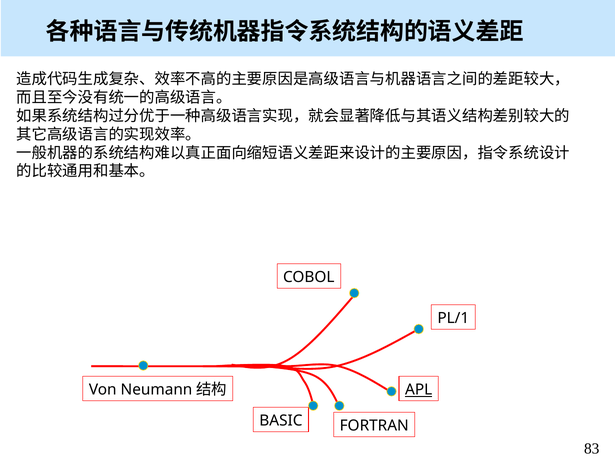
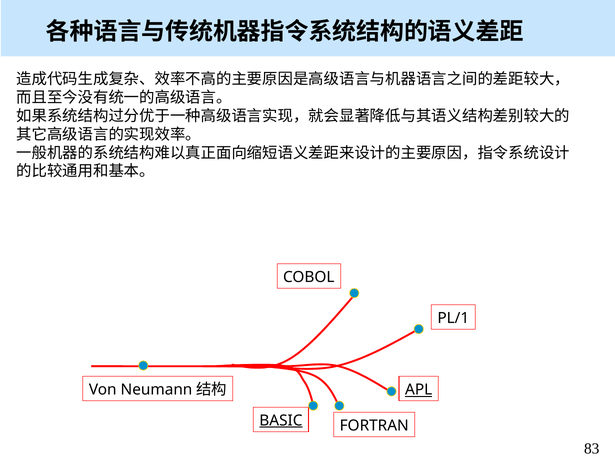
BASIC underline: none -> present
